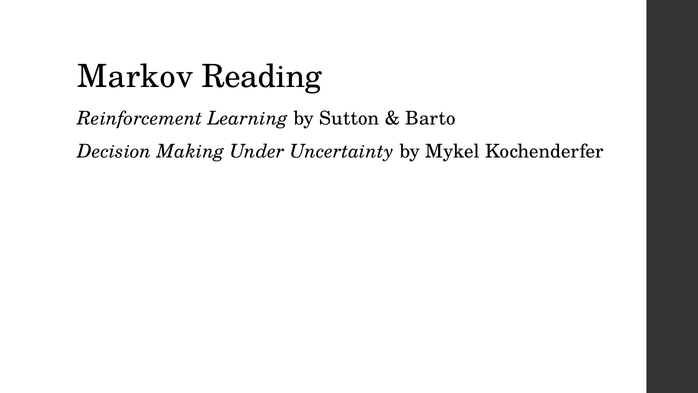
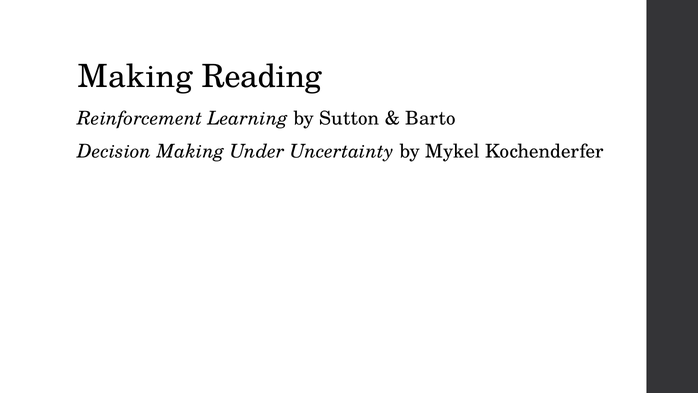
Markov at (135, 77): Markov -> Making
